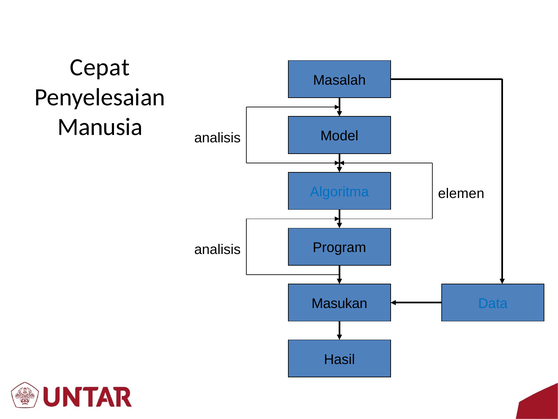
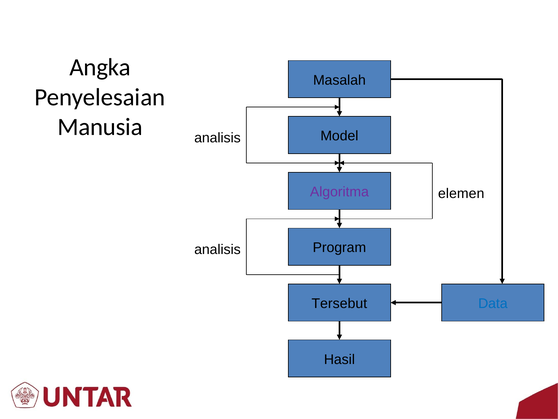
Cepat: Cepat -> Angka
Algoritma colour: blue -> purple
Masukan: Masukan -> Tersebut
